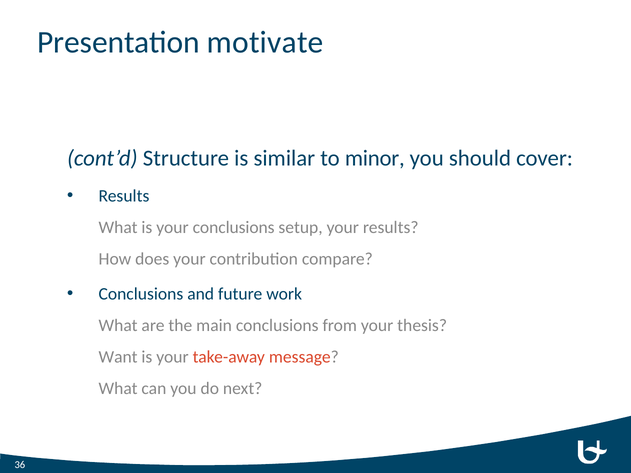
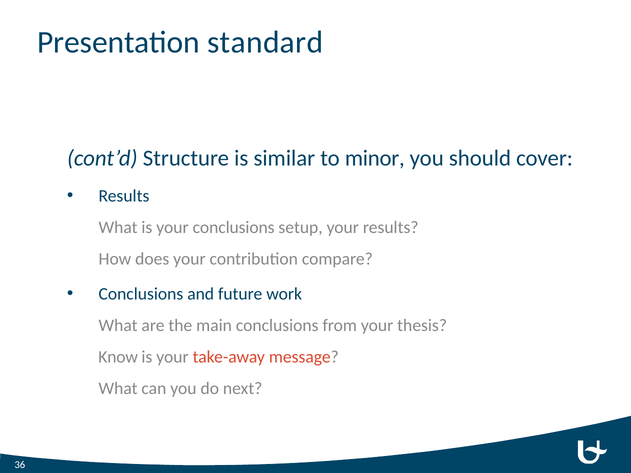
motivate: motivate -> standard
Want: Want -> Know
